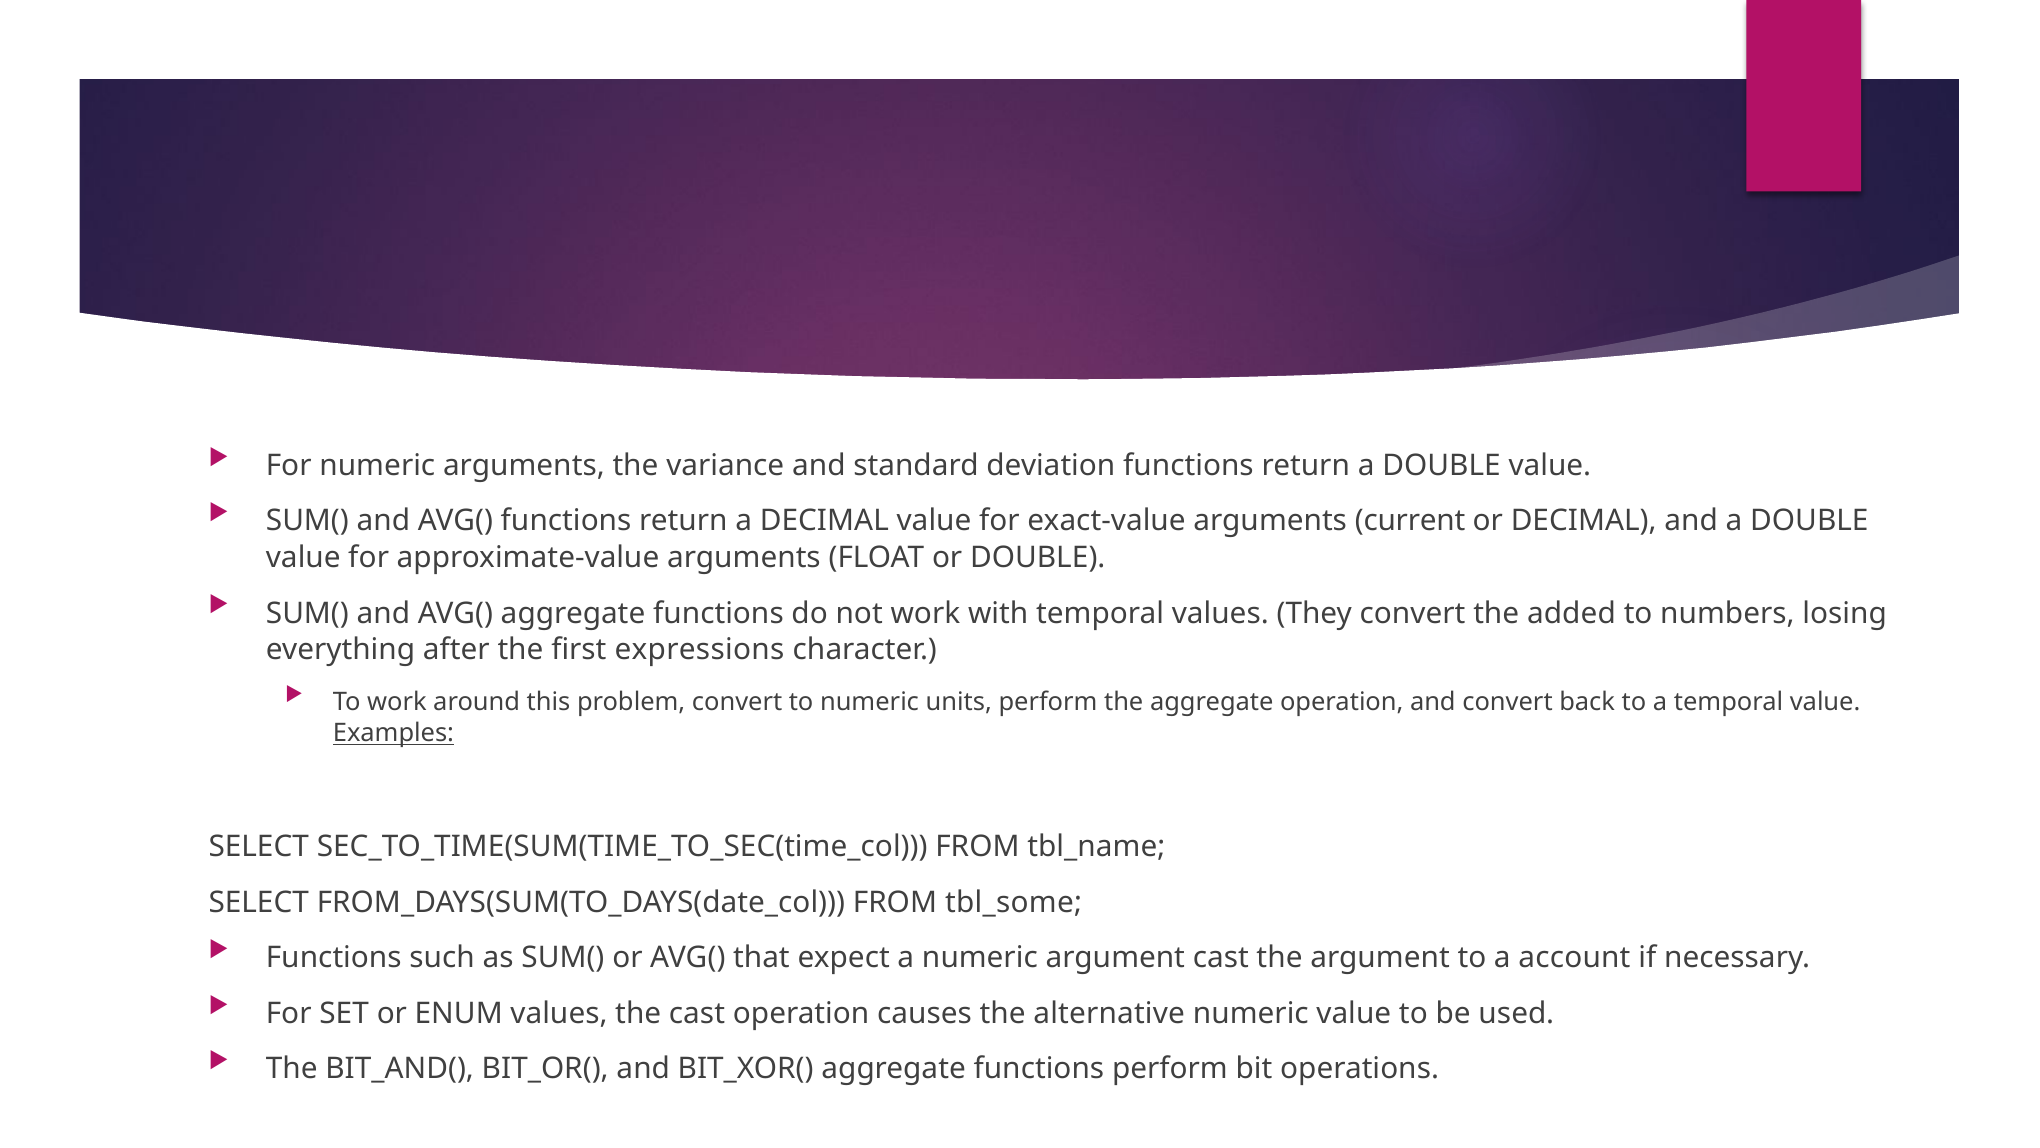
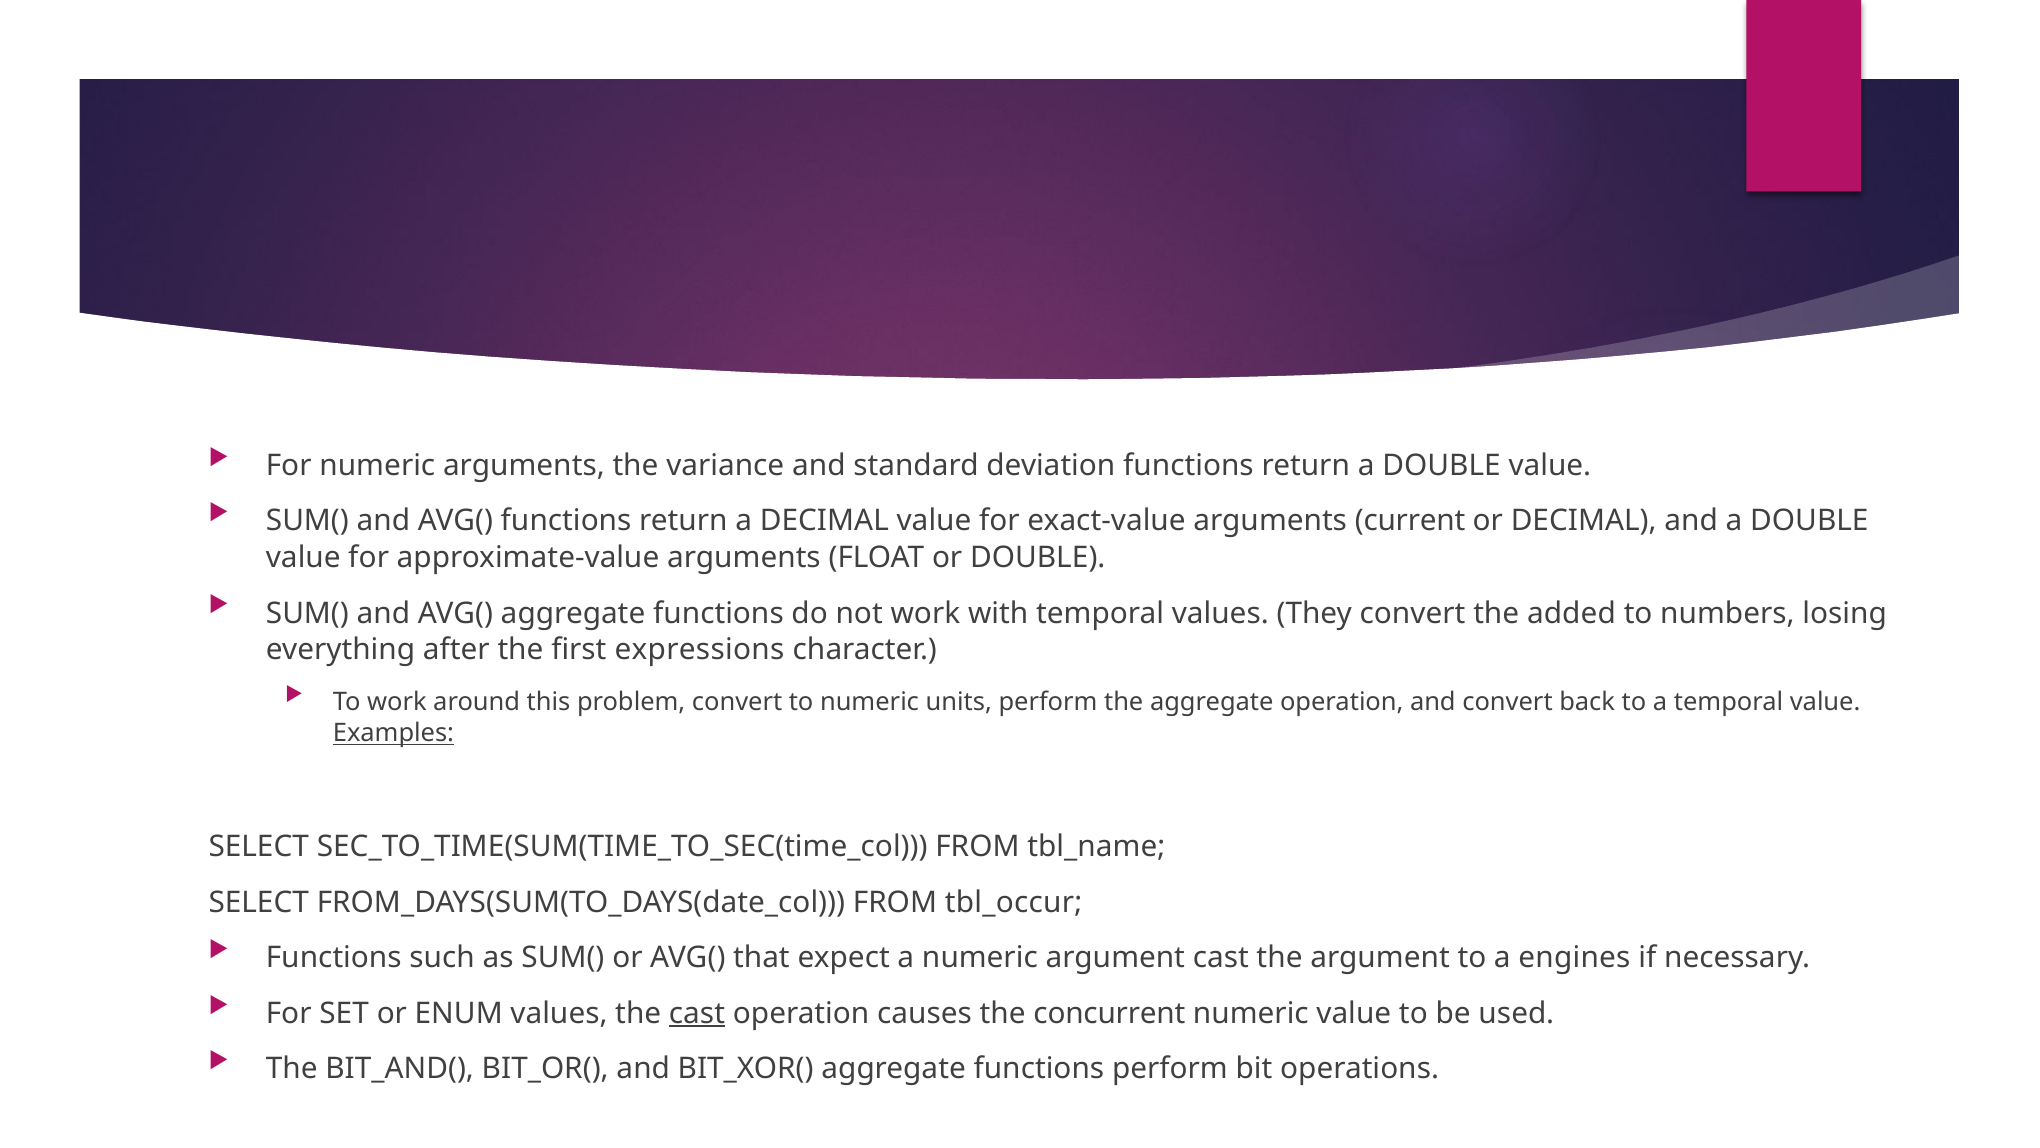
tbl_some: tbl_some -> tbl_occur
account: account -> engines
cast at (697, 1013) underline: none -> present
alternative: alternative -> concurrent
